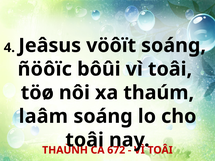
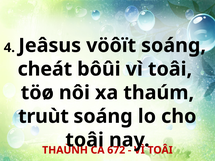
ñöôïc: ñöôïc -> cheát
laâm: laâm -> truùt
